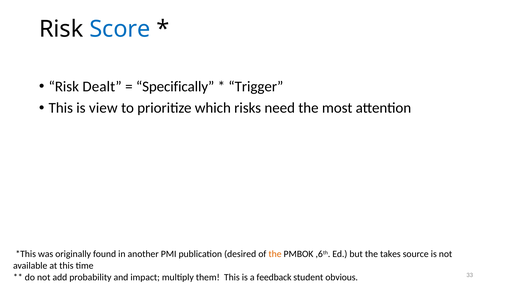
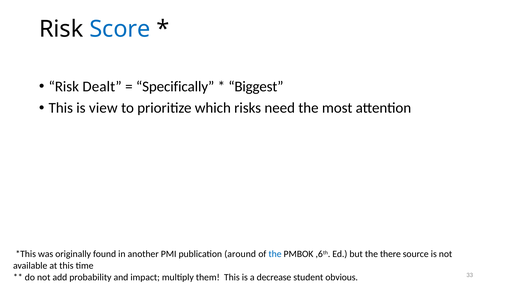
Trigger: Trigger -> Biggest
desired: desired -> around
the at (275, 254) colour: orange -> blue
takes: takes -> there
feedback: feedback -> decrease
